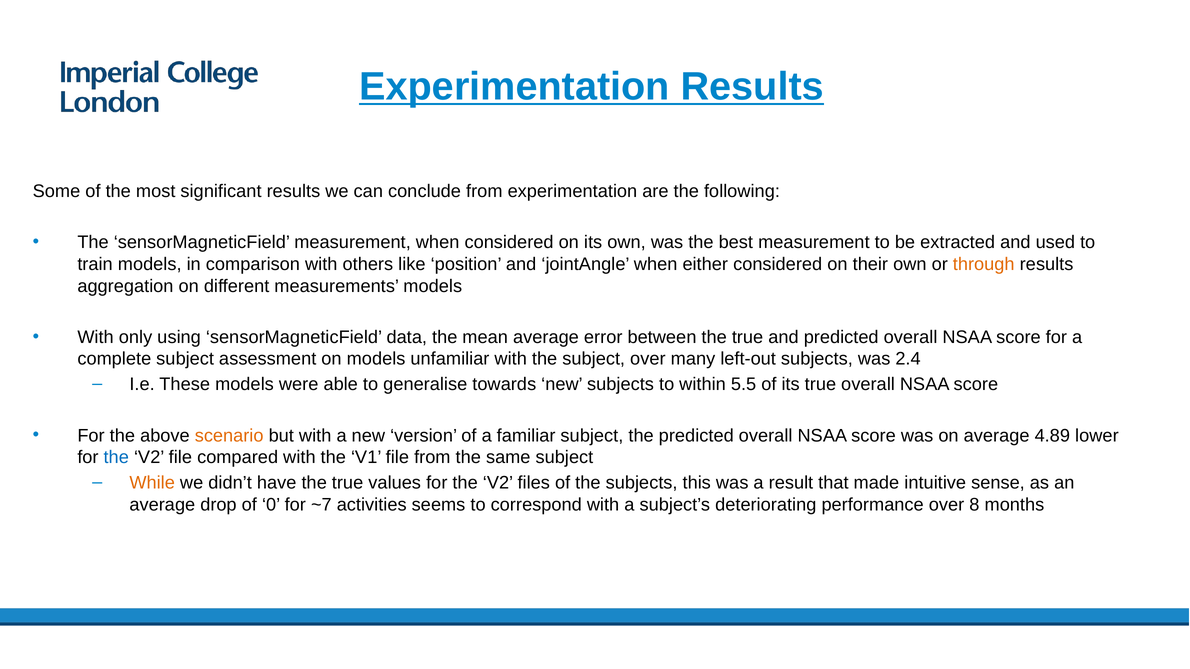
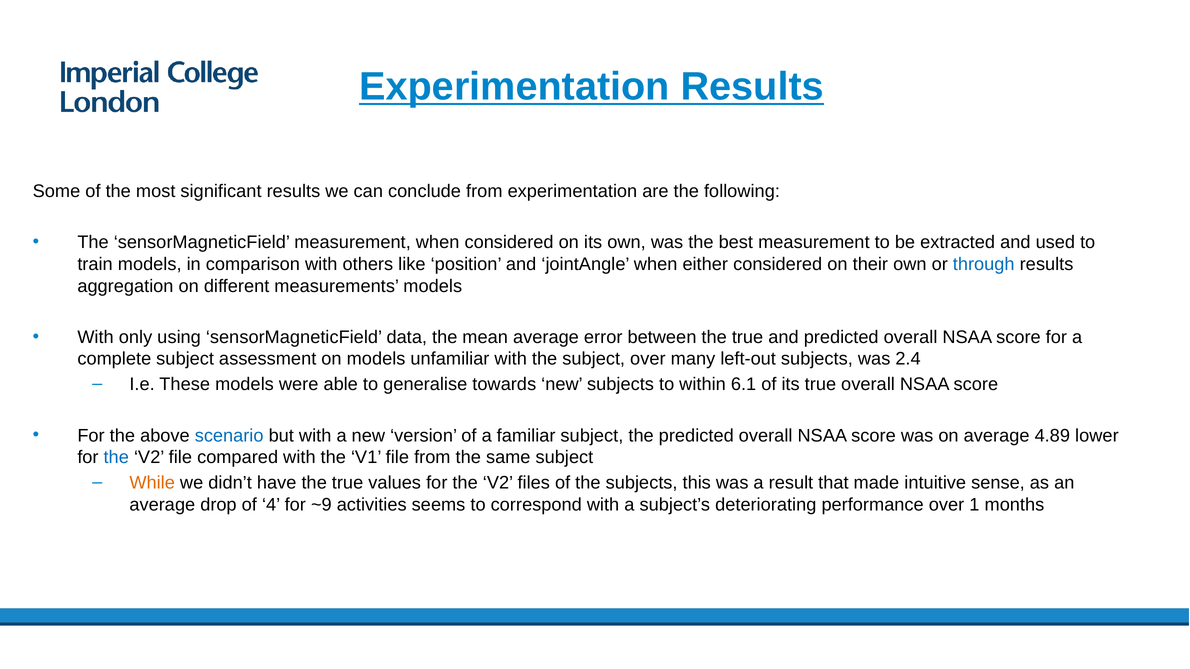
through colour: orange -> blue
5.5: 5.5 -> 6.1
scenario colour: orange -> blue
0: 0 -> 4
~7: ~7 -> ~9
8: 8 -> 1
